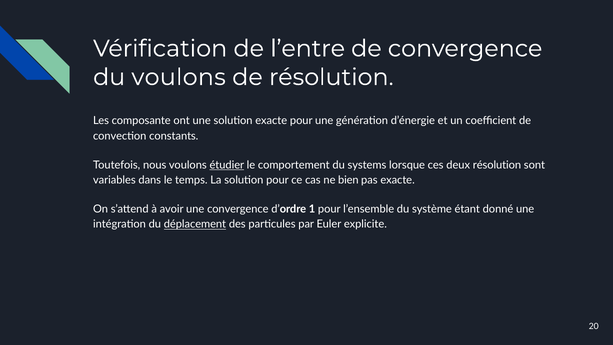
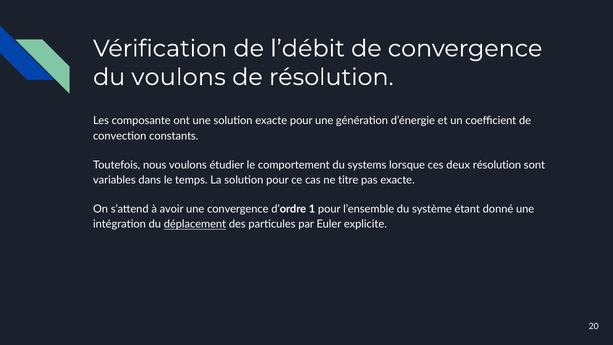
l’entre: l’entre -> l’débit
étudier underline: present -> none
bien: bien -> titre
